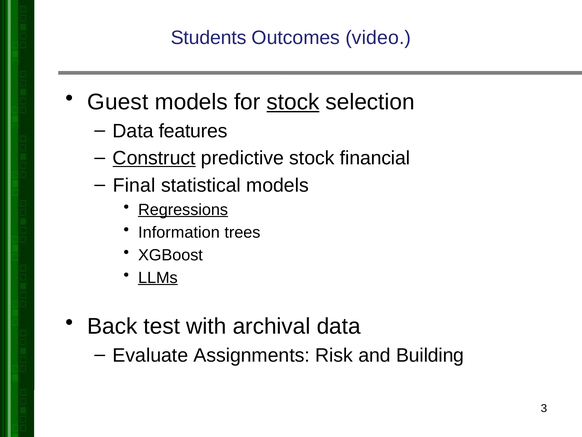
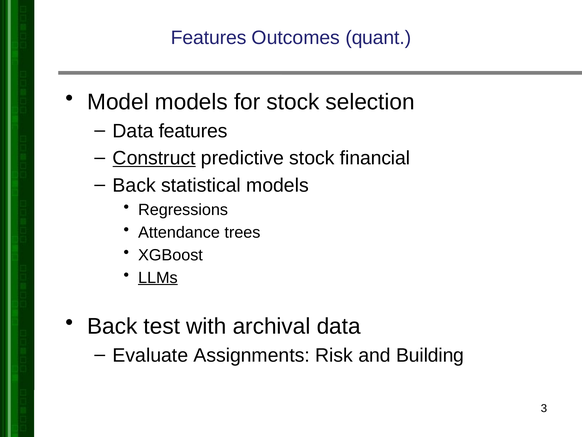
Students at (209, 38): Students -> Features
video: video -> quant
Guest: Guest -> Model
stock at (293, 102) underline: present -> none
Final at (134, 185): Final -> Back
Regressions underline: present -> none
Information: Information -> Attendance
